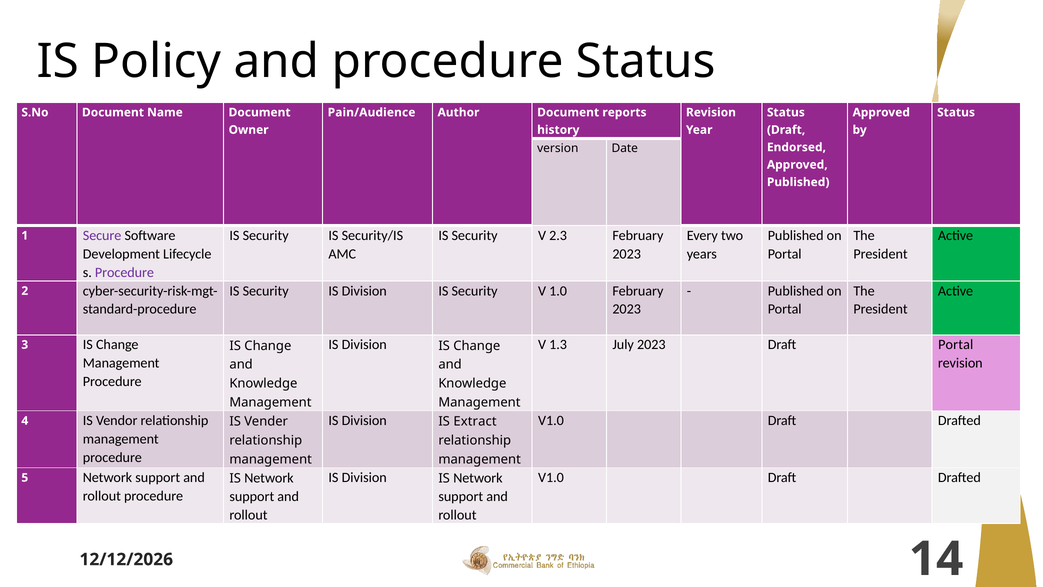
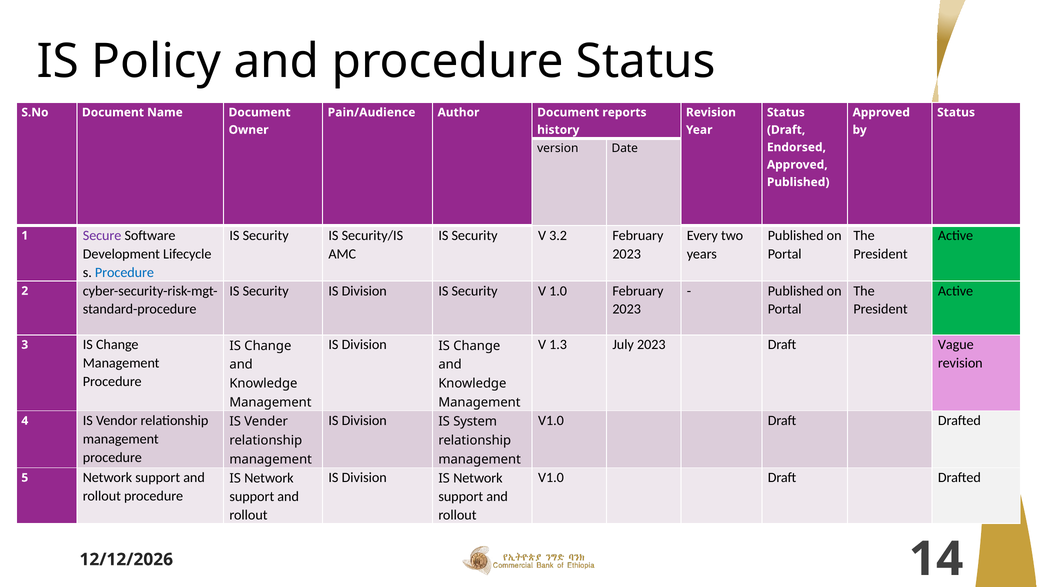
2.3: 2.3 -> 3.2
Procedure at (124, 272) colour: purple -> blue
Draft Portal: Portal -> Vague
Extract: Extract -> System
